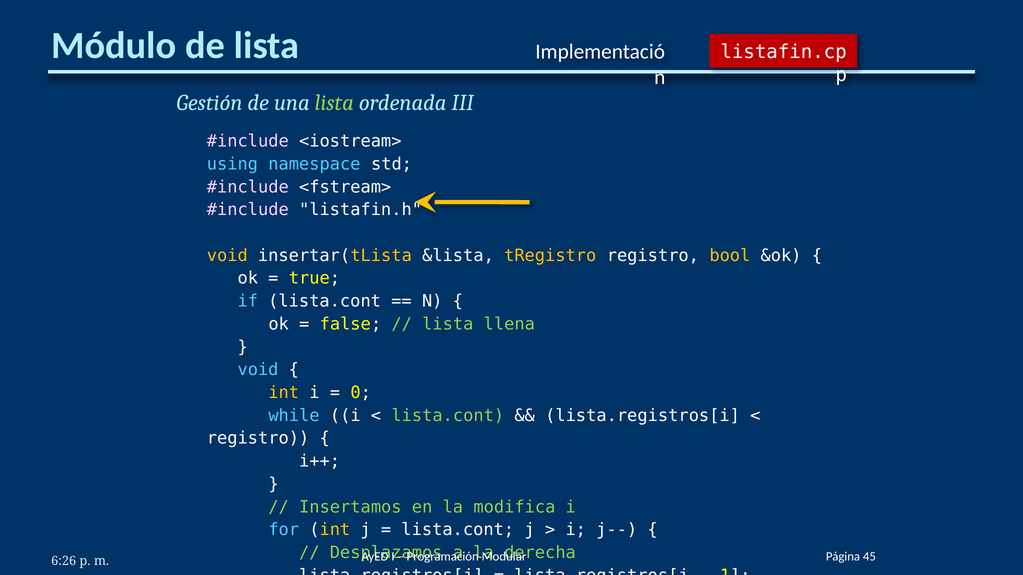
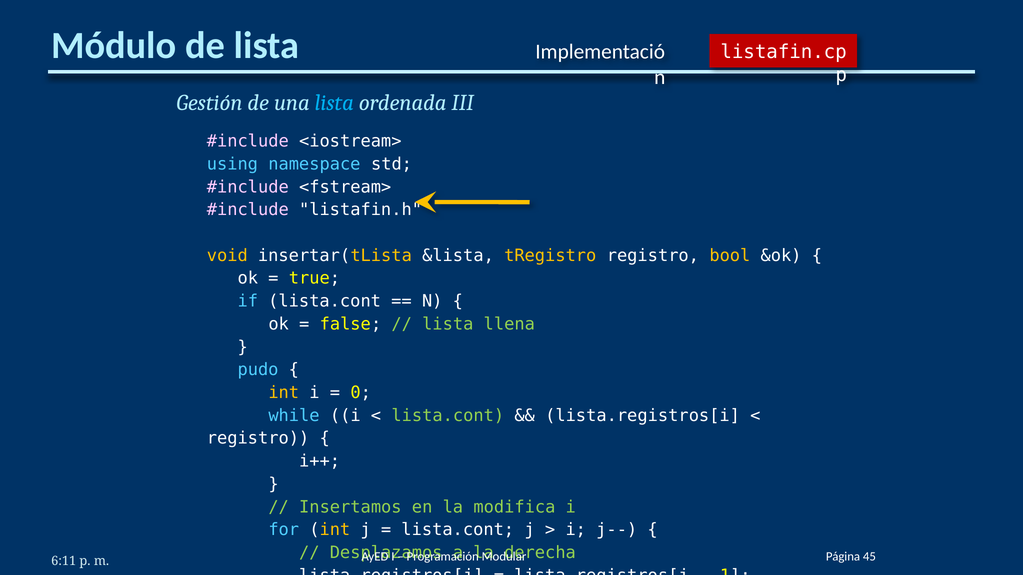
lista at (334, 103) colour: light green -> light blue
void at (258, 370): void -> pudo
6:26: 6:26 -> 6:11
